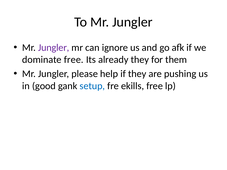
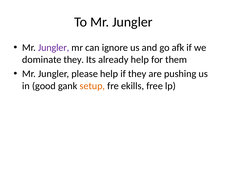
dominate free: free -> they
already they: they -> help
setup colour: blue -> orange
